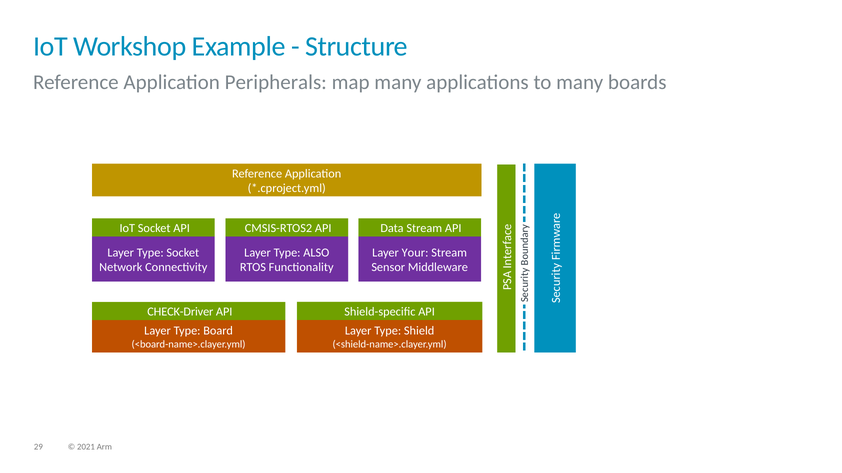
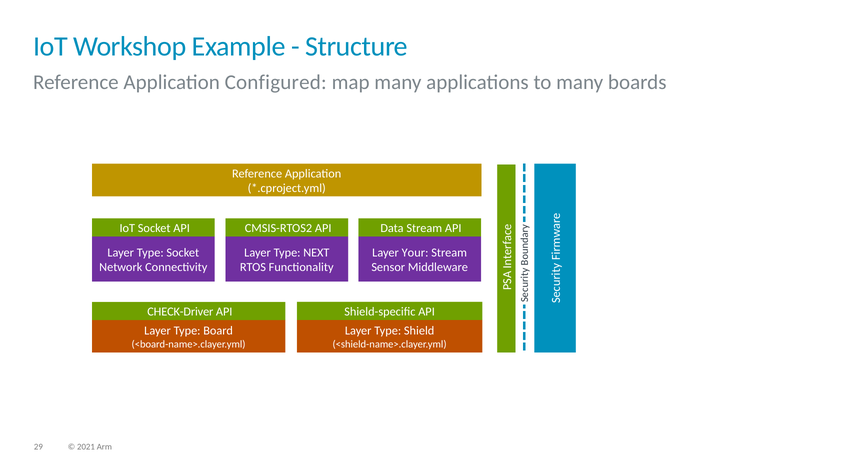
Peripherals: Peripherals -> Configured
ALSO: ALSO -> NEXT
